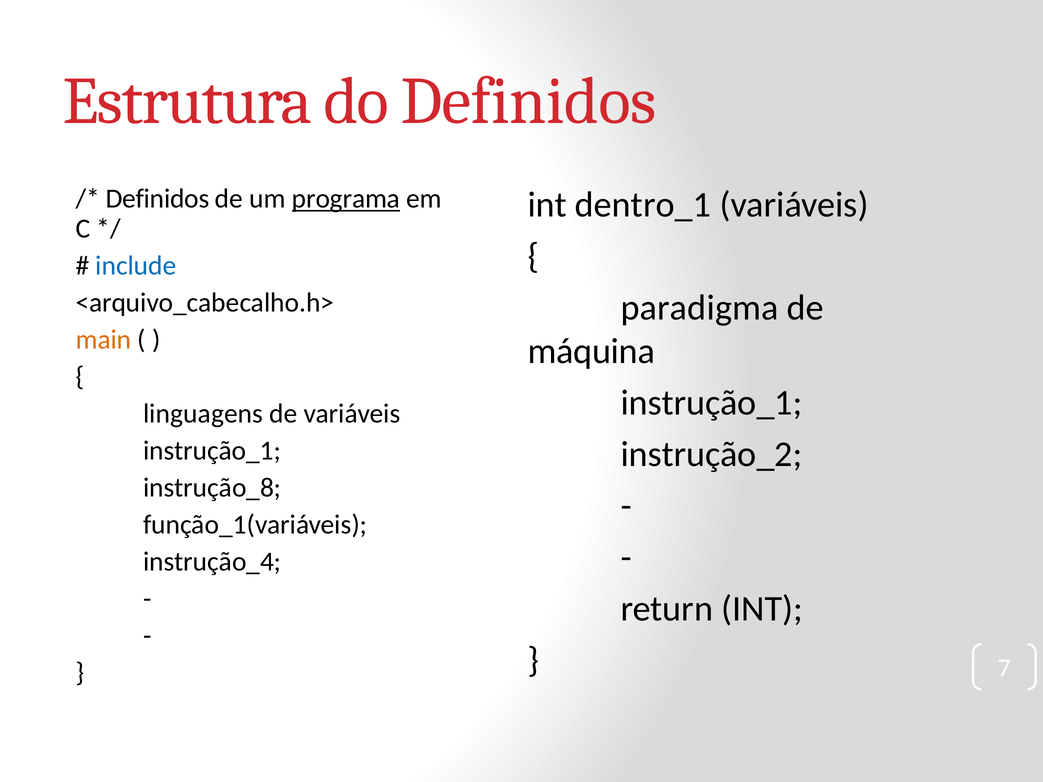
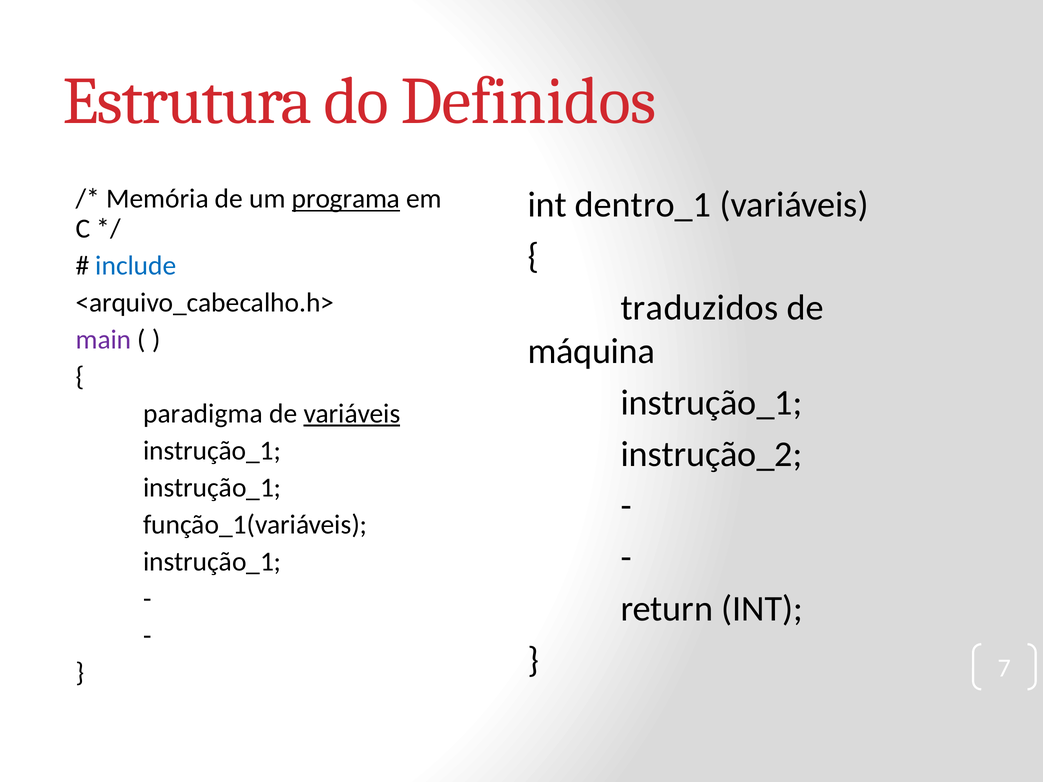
Definidos at (158, 199): Definidos -> Memória
paradigma: paradigma -> traduzidos
main colour: orange -> purple
linguagens: linguagens -> paradigma
variáveis at (352, 414) underline: none -> present
instrução_8 at (212, 488): instrução_8 -> instrução_1
instrução_4 at (212, 562): instrução_4 -> instrução_1
